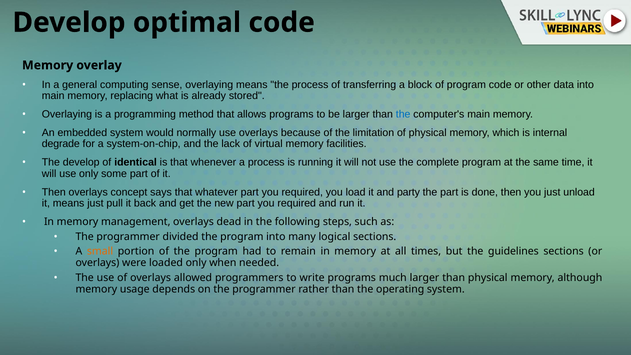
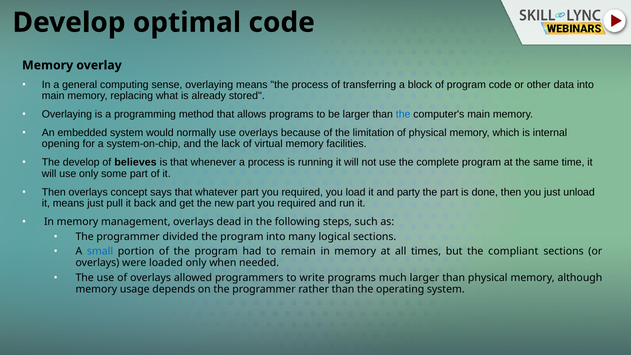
degrade: degrade -> opening
identical: identical -> believes
small colour: orange -> blue
guidelines: guidelines -> compliant
